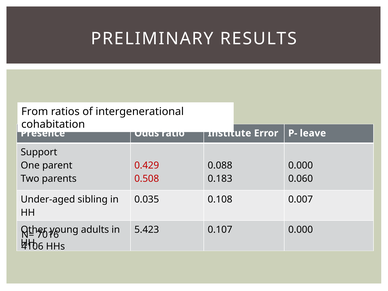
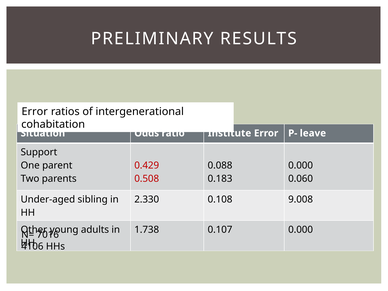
From at (35, 111): From -> Error
Presence: Presence -> Situation
0.035: 0.035 -> 2.330
0.007: 0.007 -> 9.008
5.423: 5.423 -> 1.738
